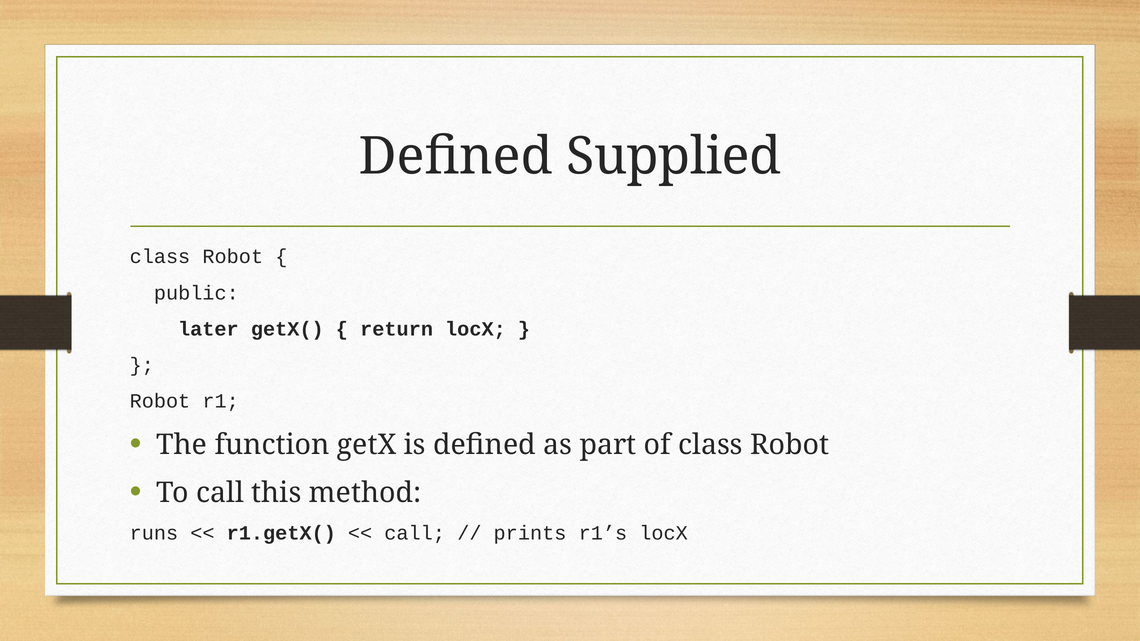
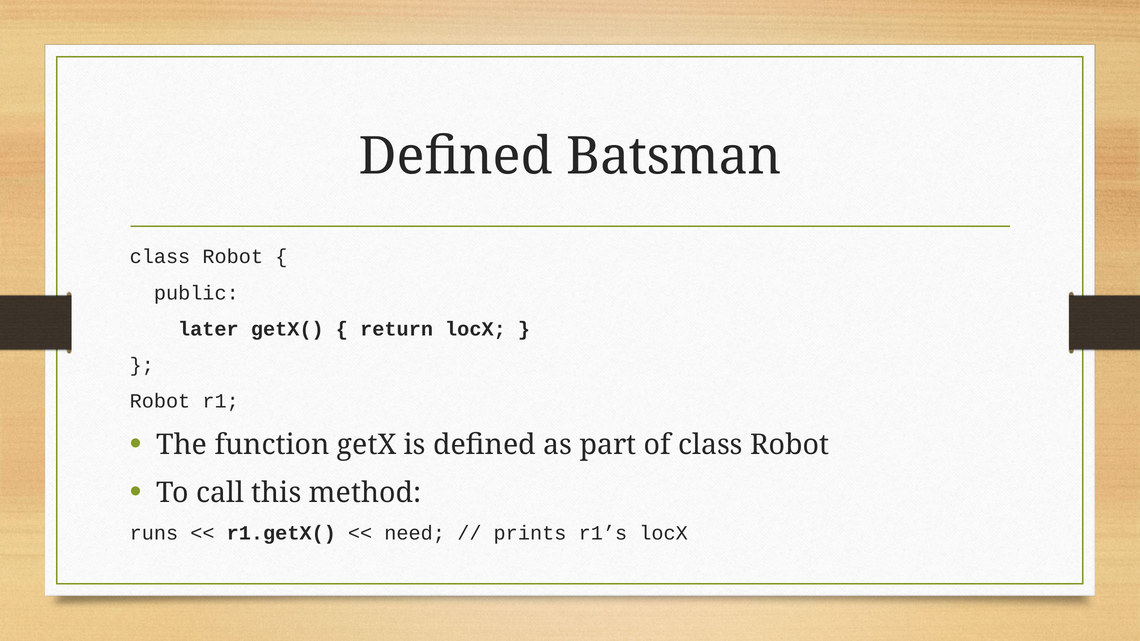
Supplied: Supplied -> Batsman
call at (415, 533): call -> need
